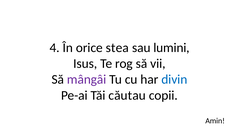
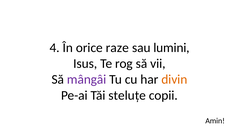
stea: stea -> raze
divin colour: blue -> orange
căutau: căutau -> steluțe
